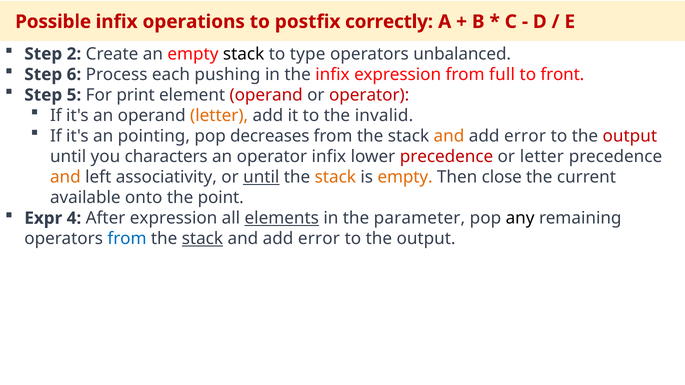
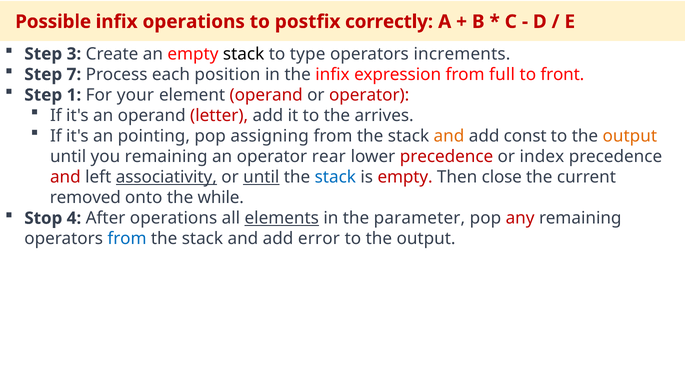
2: 2 -> 3
unbalanced: unbalanced -> increments
6: 6 -> 7
pushing: pushing -> position
5: 5 -> 1
print: print -> your
letter at (219, 116) colour: orange -> red
invalid: invalid -> arrives
decreases: decreases -> assigning
error at (525, 136): error -> const
output at (630, 136) colour: red -> orange
you characters: characters -> remaining
operator infix: infix -> rear
or letter: letter -> index
and at (65, 177) colour: orange -> red
associativity underline: none -> present
stack at (335, 177) colour: orange -> blue
empty at (405, 177) colour: orange -> red
available: available -> removed
point: point -> while
Expr: Expr -> Stop
After expression: expression -> operations
any colour: black -> red
stack at (202, 239) underline: present -> none
